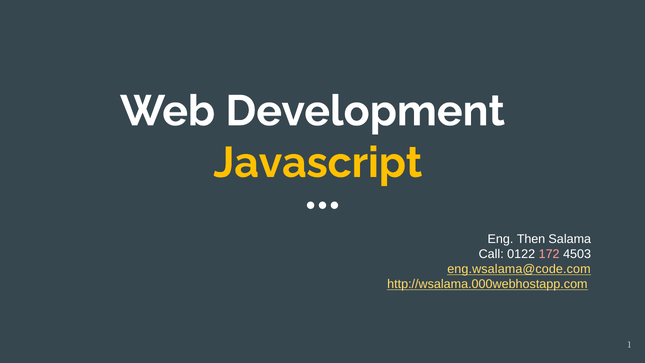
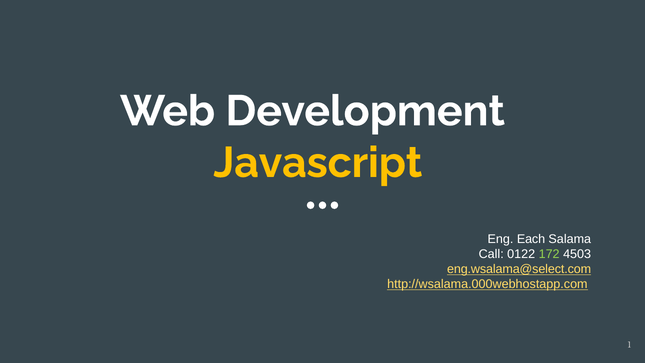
Then: Then -> Each
172 colour: pink -> light green
eng.wsalama@code.com: eng.wsalama@code.com -> eng.wsalama@select.com
